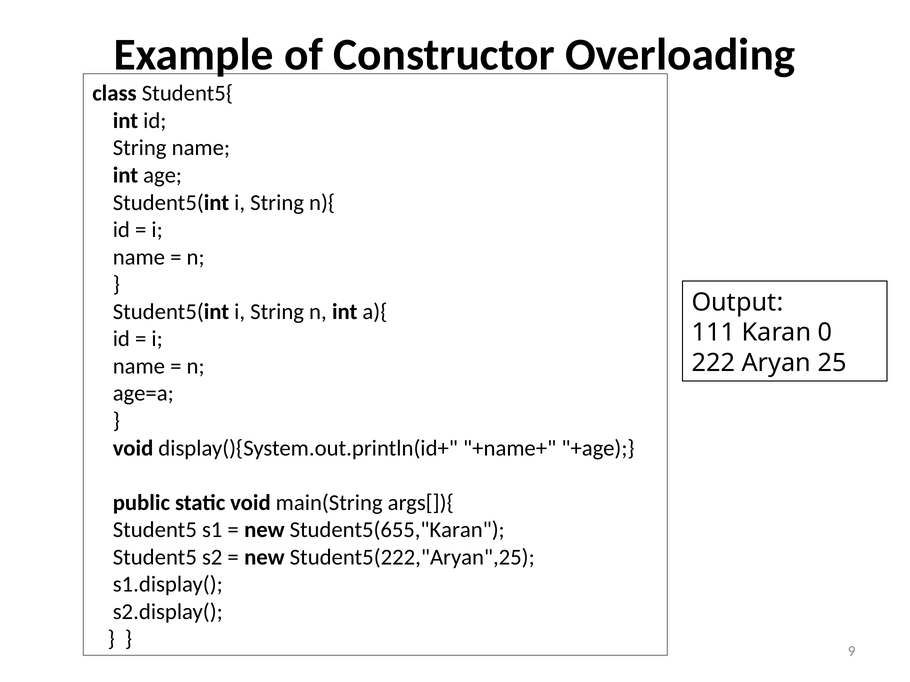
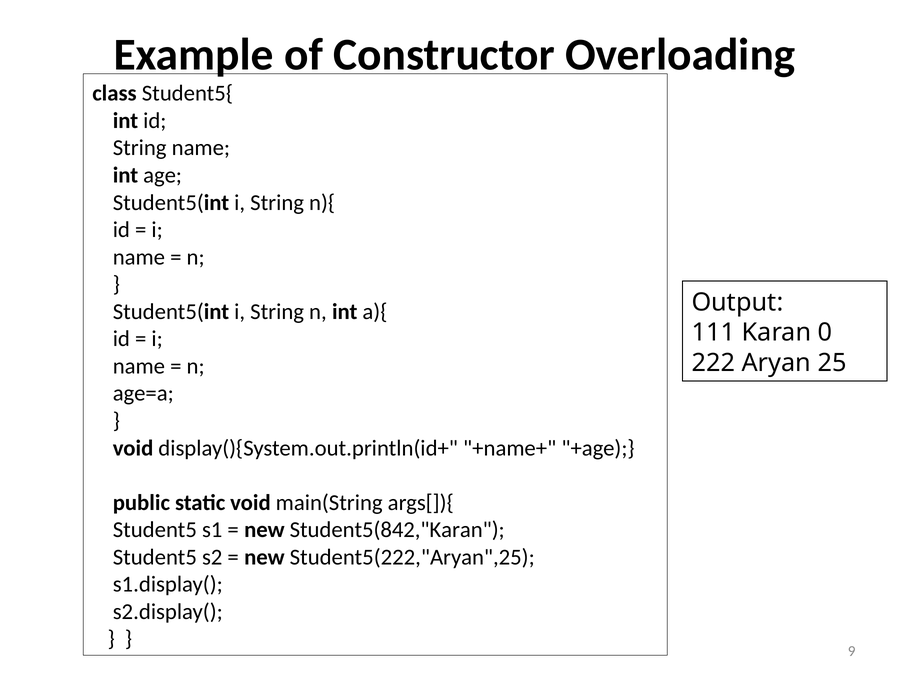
Student5(655,"Karan: Student5(655,"Karan -> Student5(842,"Karan
